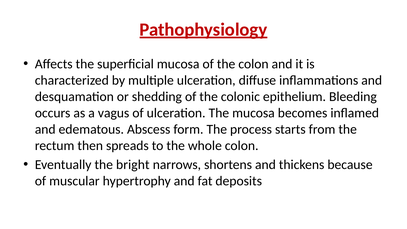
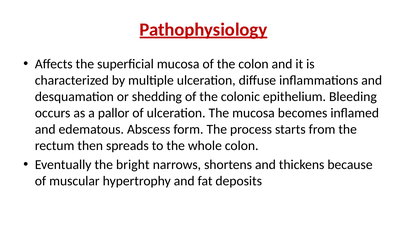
vagus: vagus -> pallor
